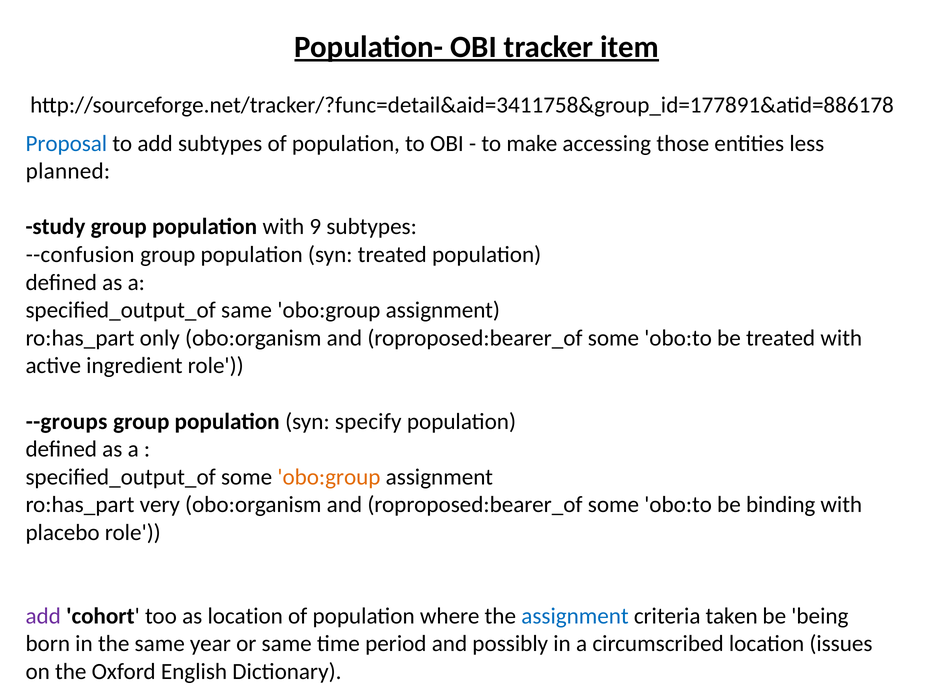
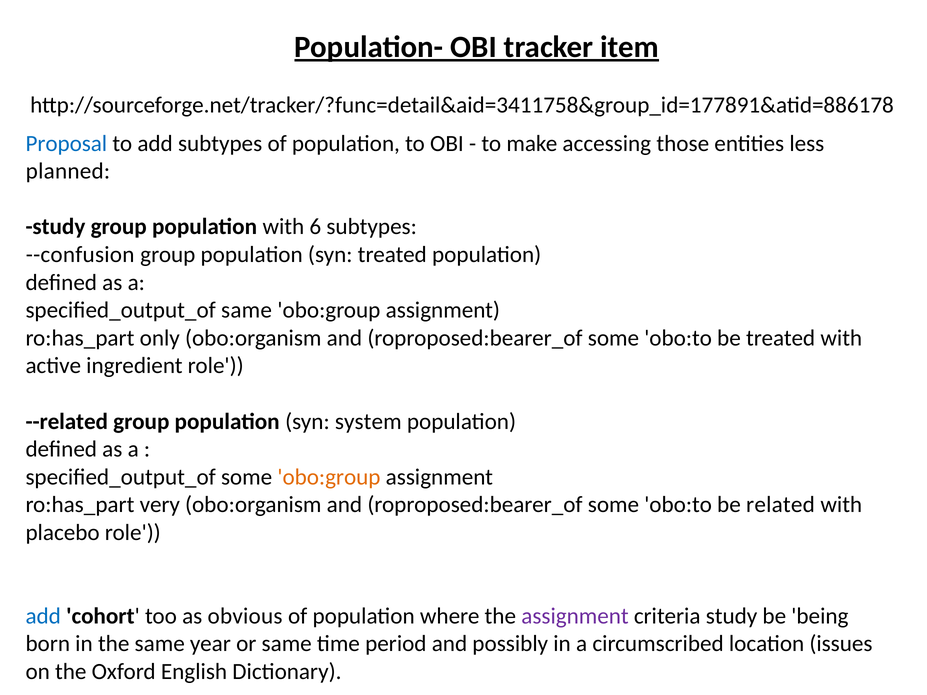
9: 9 -> 6
--groups: --groups -> --related
specify: specify -> system
binding: binding -> related
add at (43, 616) colour: purple -> blue
as location: location -> obvious
assignment at (575, 616) colour: blue -> purple
criteria taken: taken -> study
